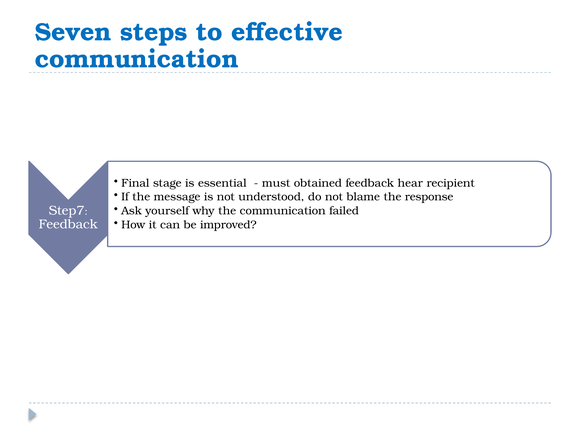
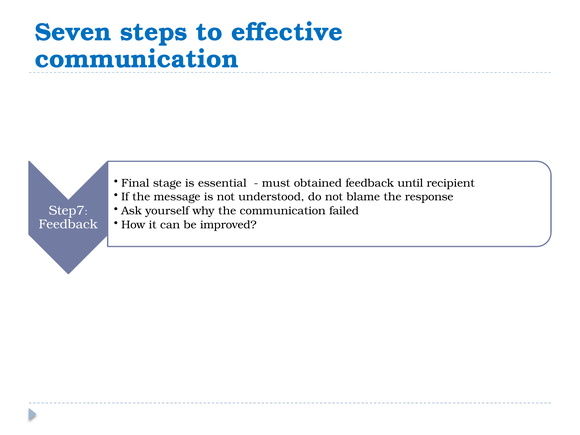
hear: hear -> until
